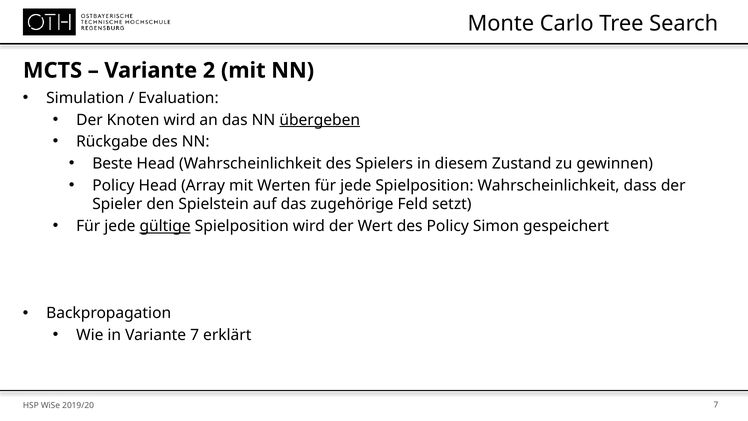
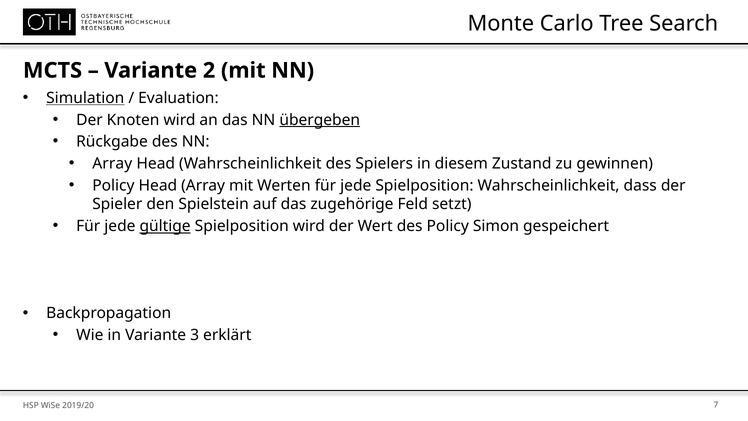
Simulation underline: none -> present
Beste at (112, 163): Beste -> Array
Variante 7: 7 -> 3
